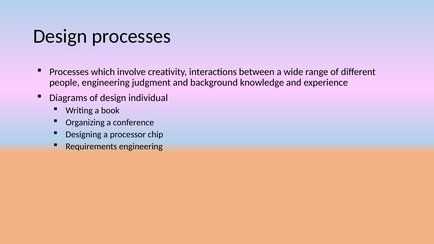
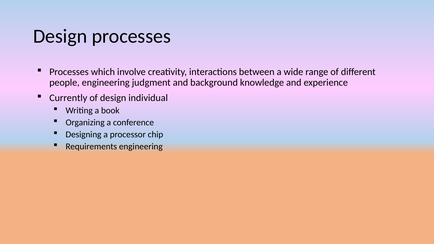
Diagrams: Diagrams -> Currently
